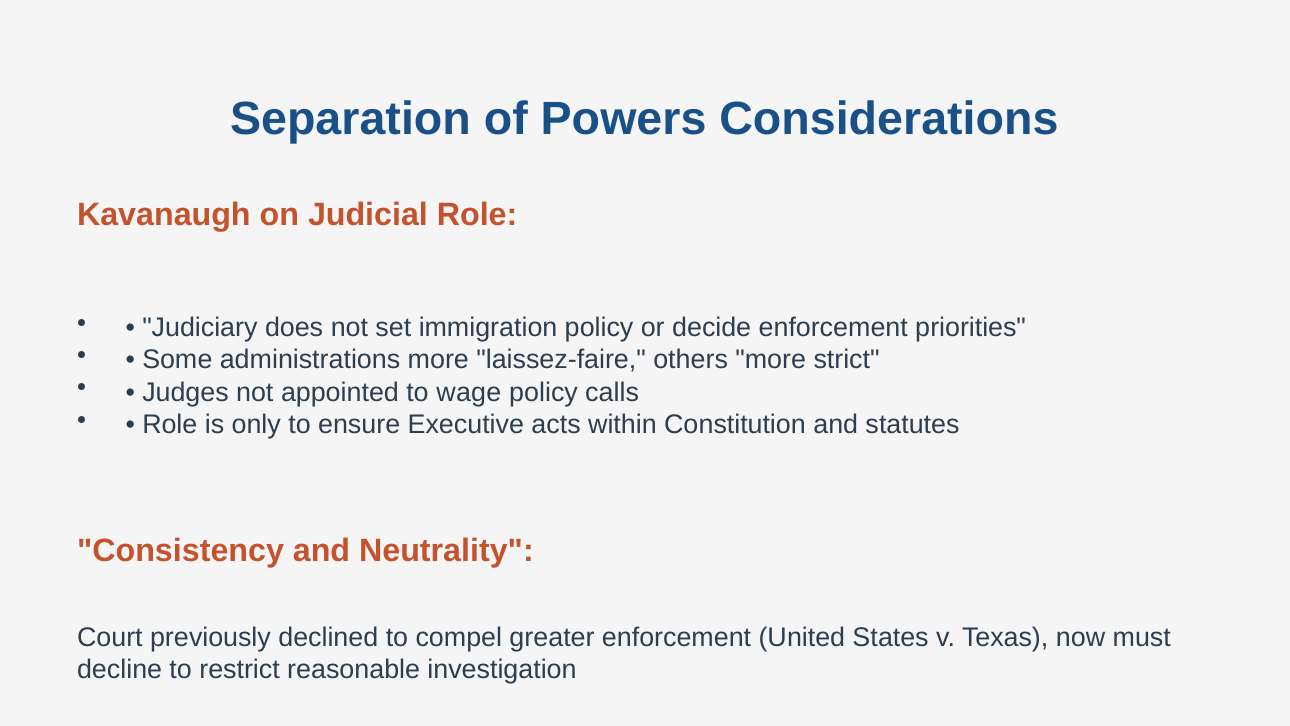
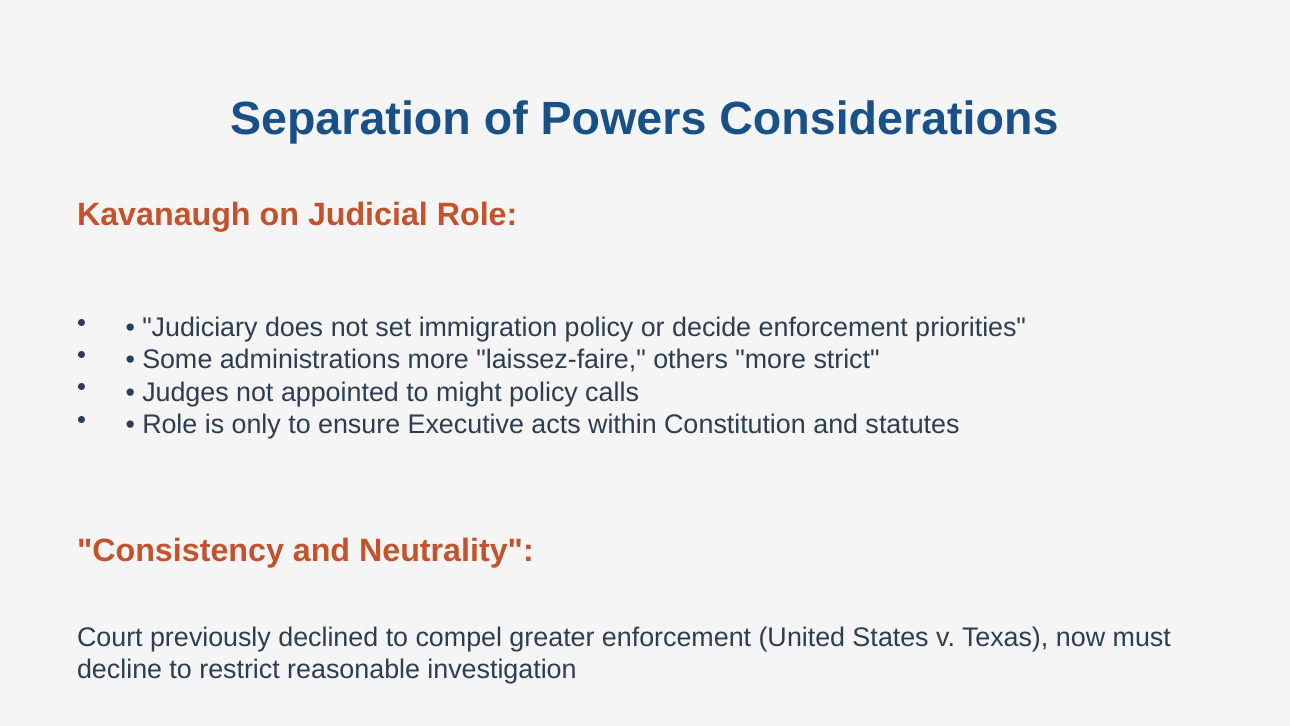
wage: wage -> might
